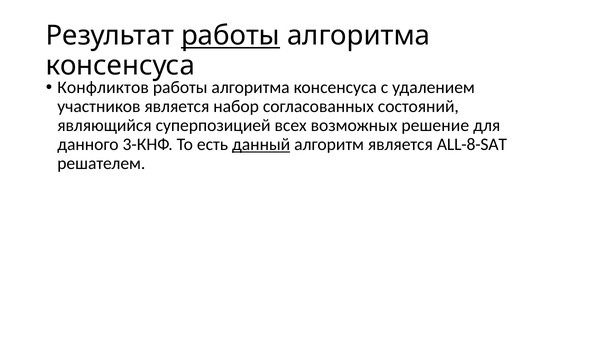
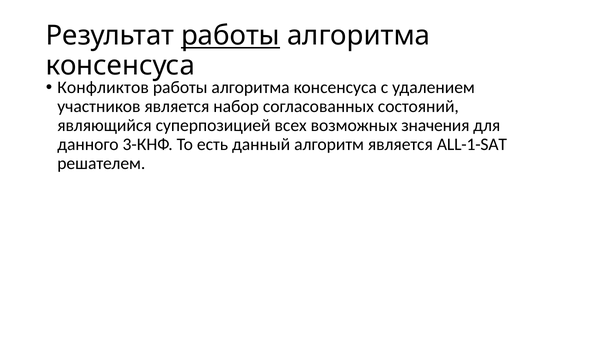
решение: решение -> значения
данный underline: present -> none
ALL-8-SAT: ALL-8-SAT -> ALL-1-SAT
